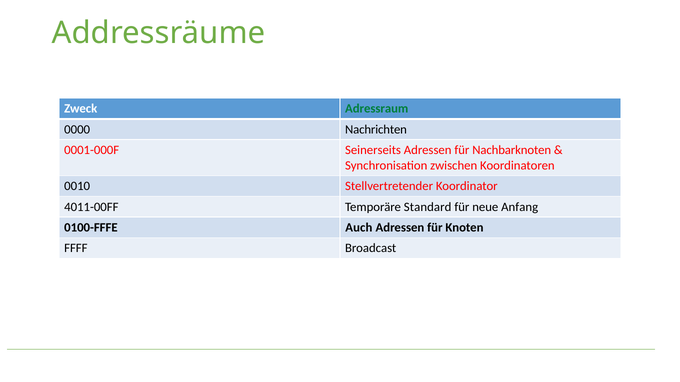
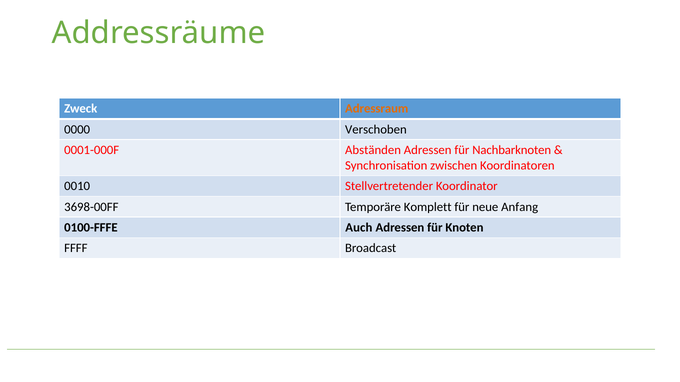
Adressraum colour: green -> orange
Nachrichten: Nachrichten -> Verschoben
Seinerseits: Seinerseits -> Abständen
4011-00FF: 4011-00FF -> 3698-00FF
Standard: Standard -> Komplett
